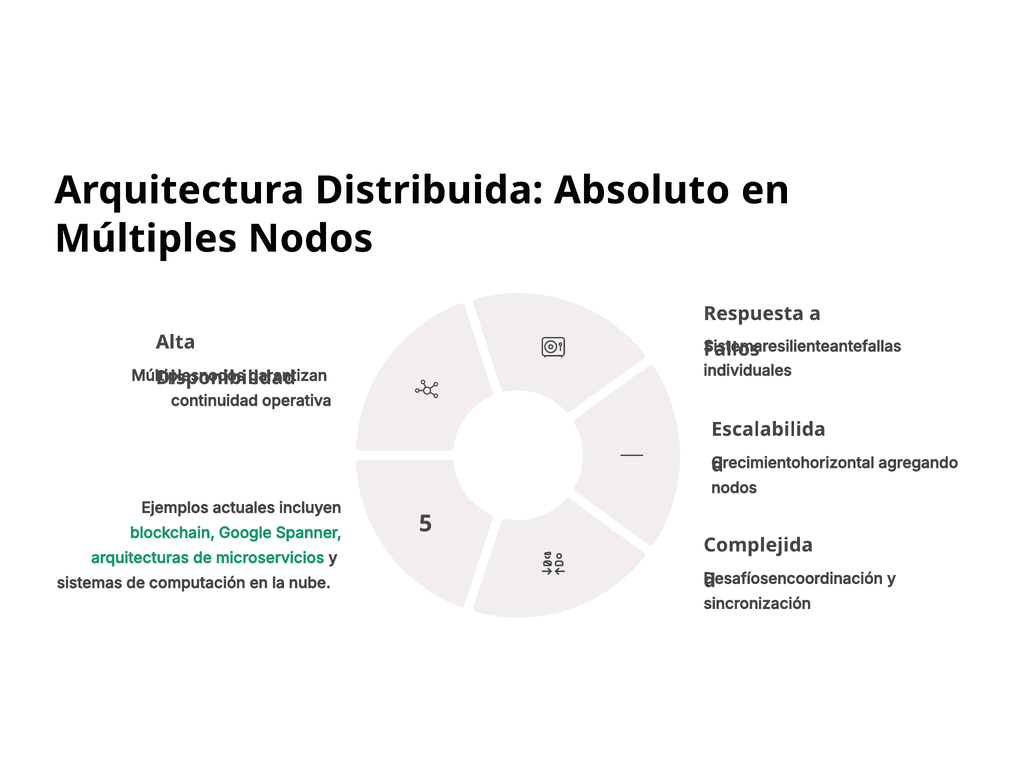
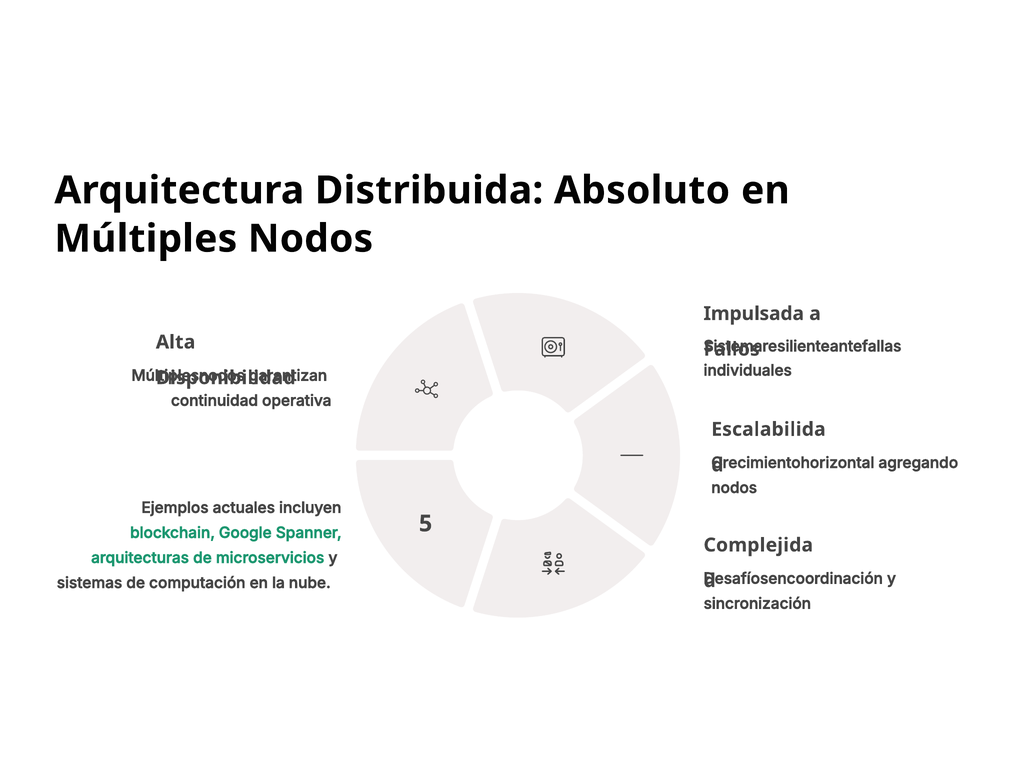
Respuesta: Respuesta -> Impulsada
